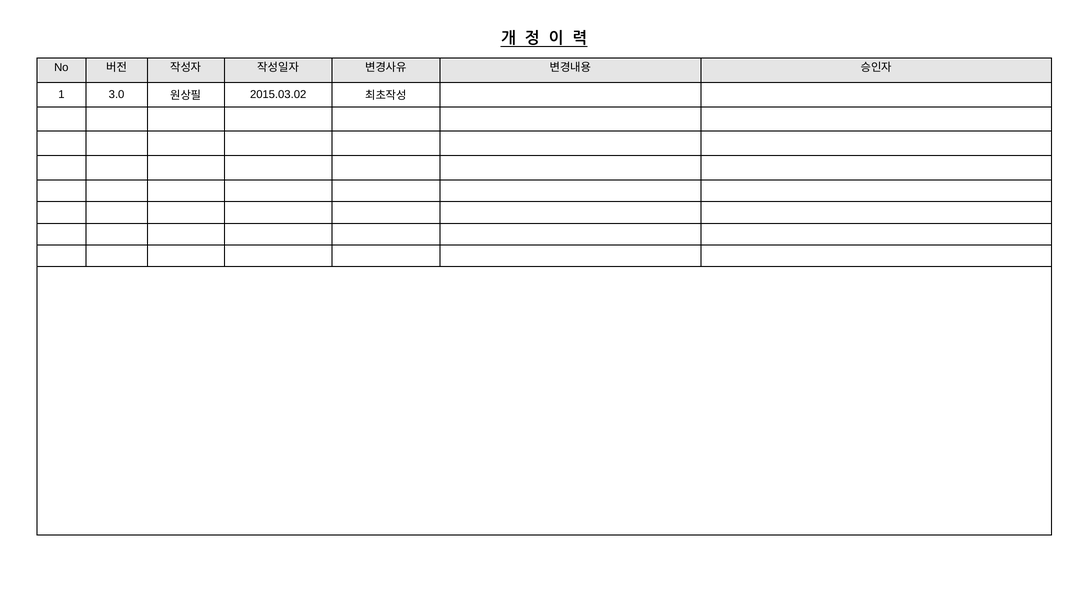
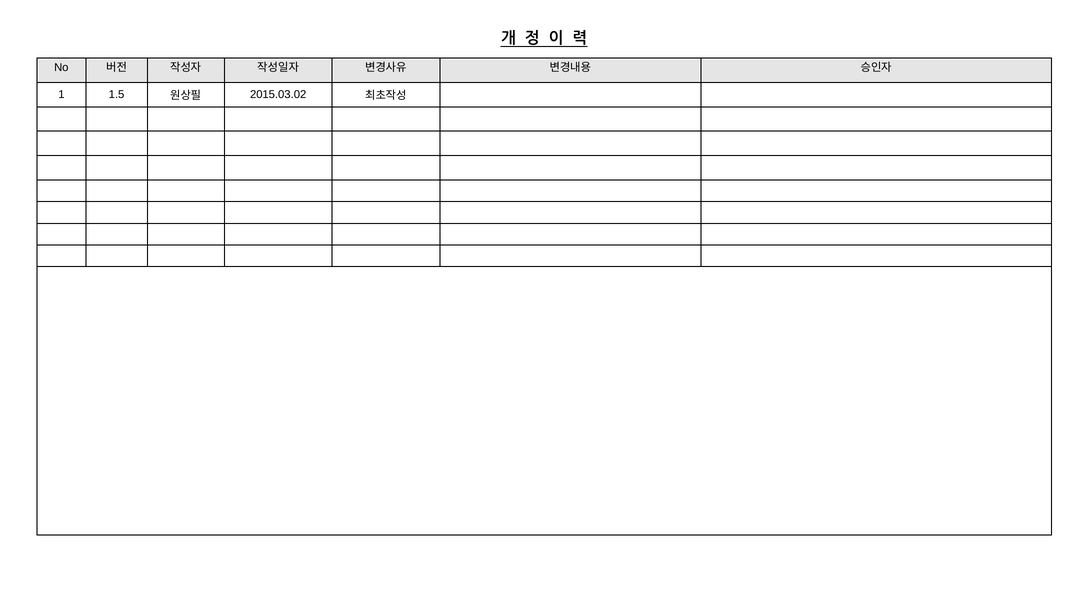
3.0: 3.0 -> 1.5
